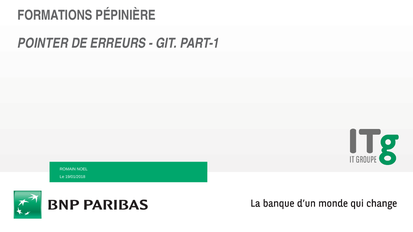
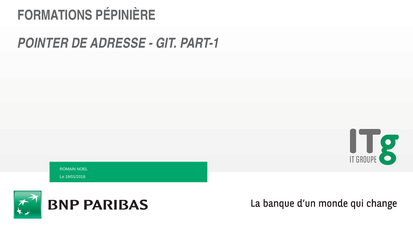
ERREURS: ERREURS -> ADRESSE
